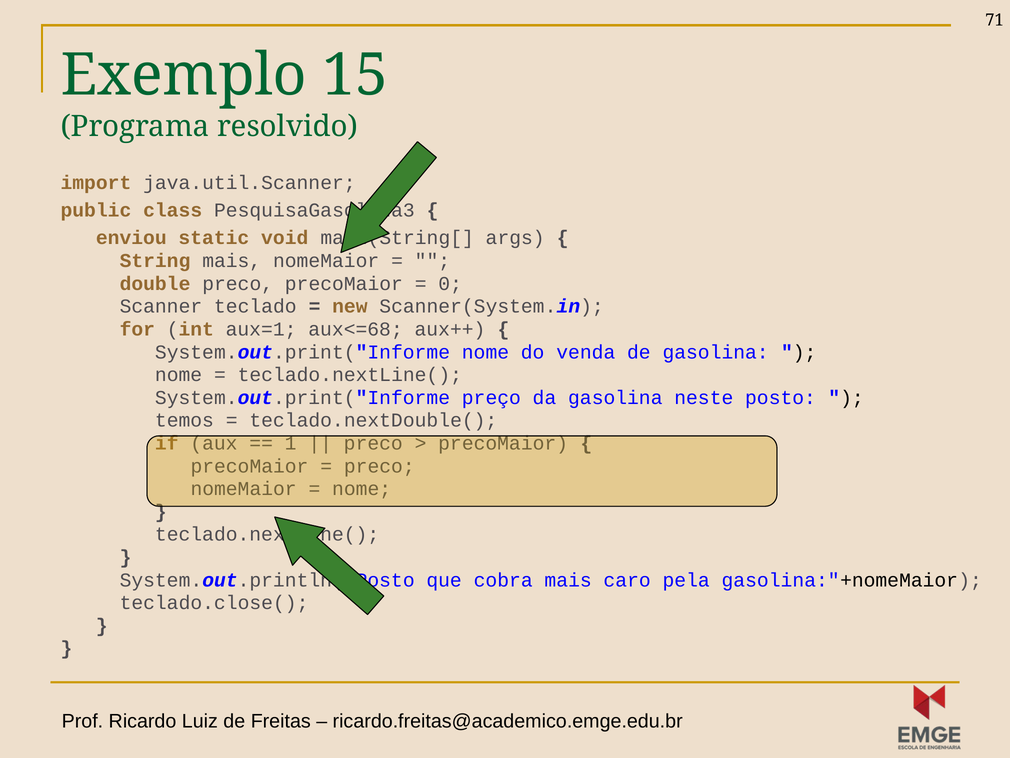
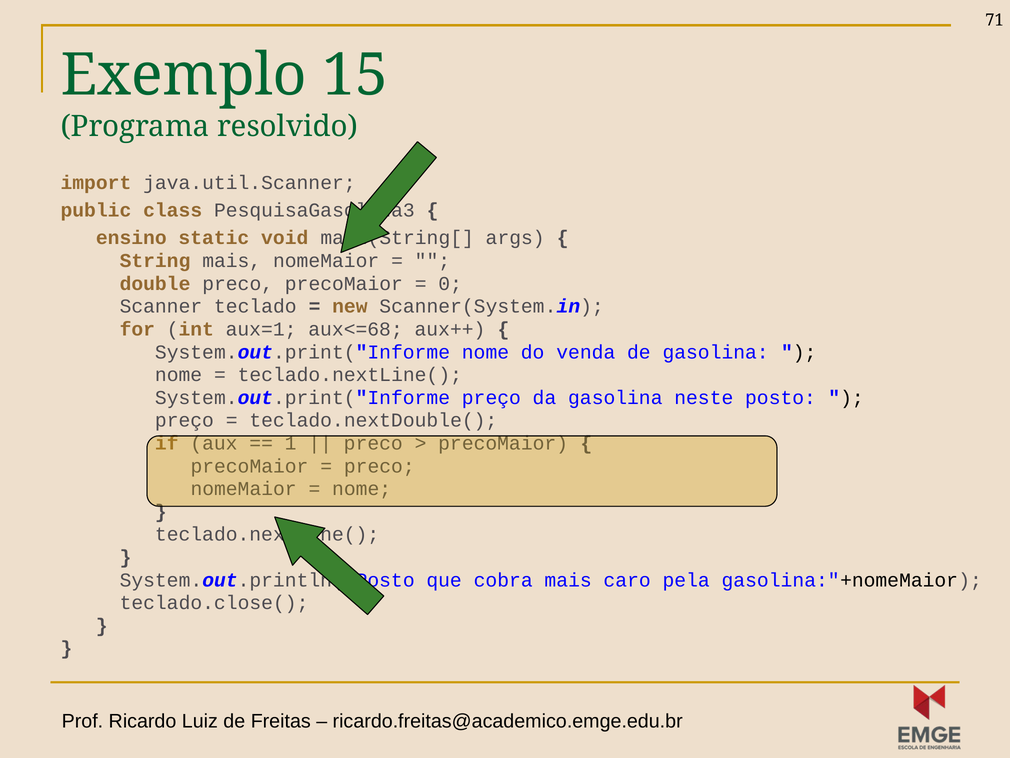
enviou: enviou -> ensino
temos at (184, 420): temos -> preço
